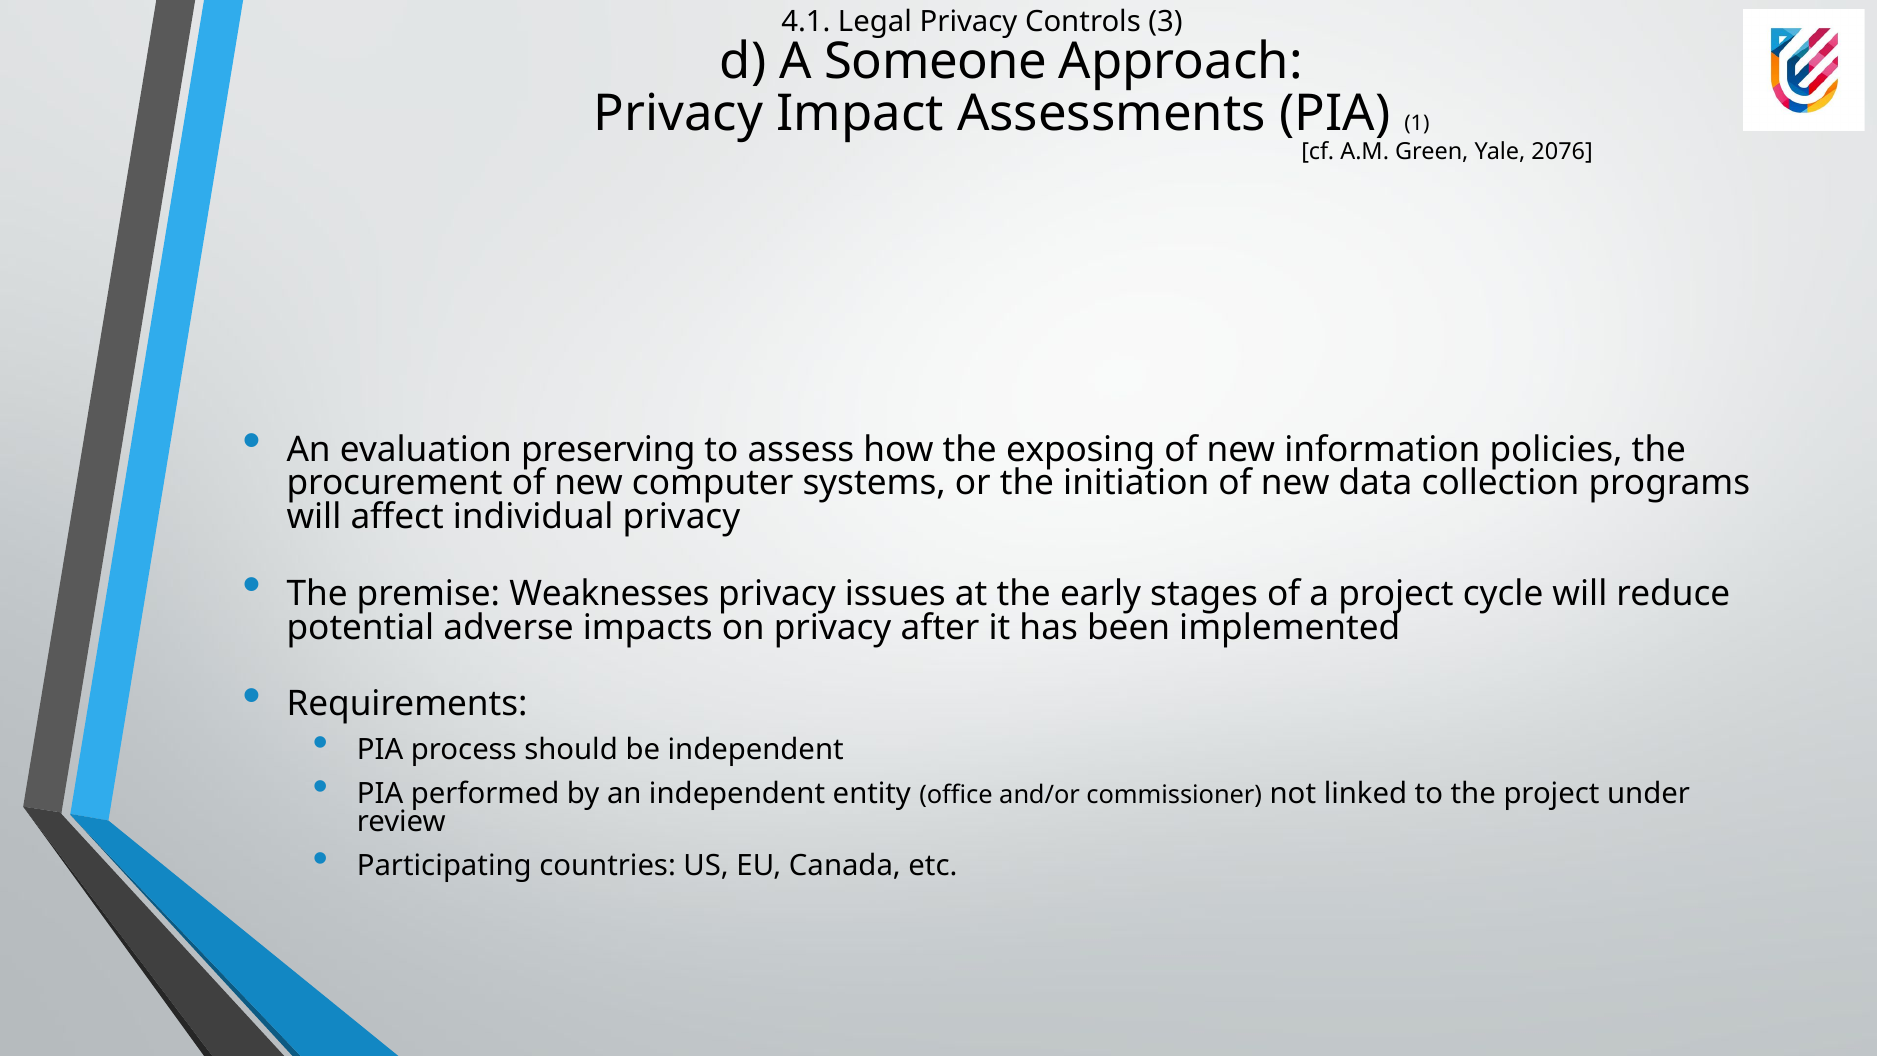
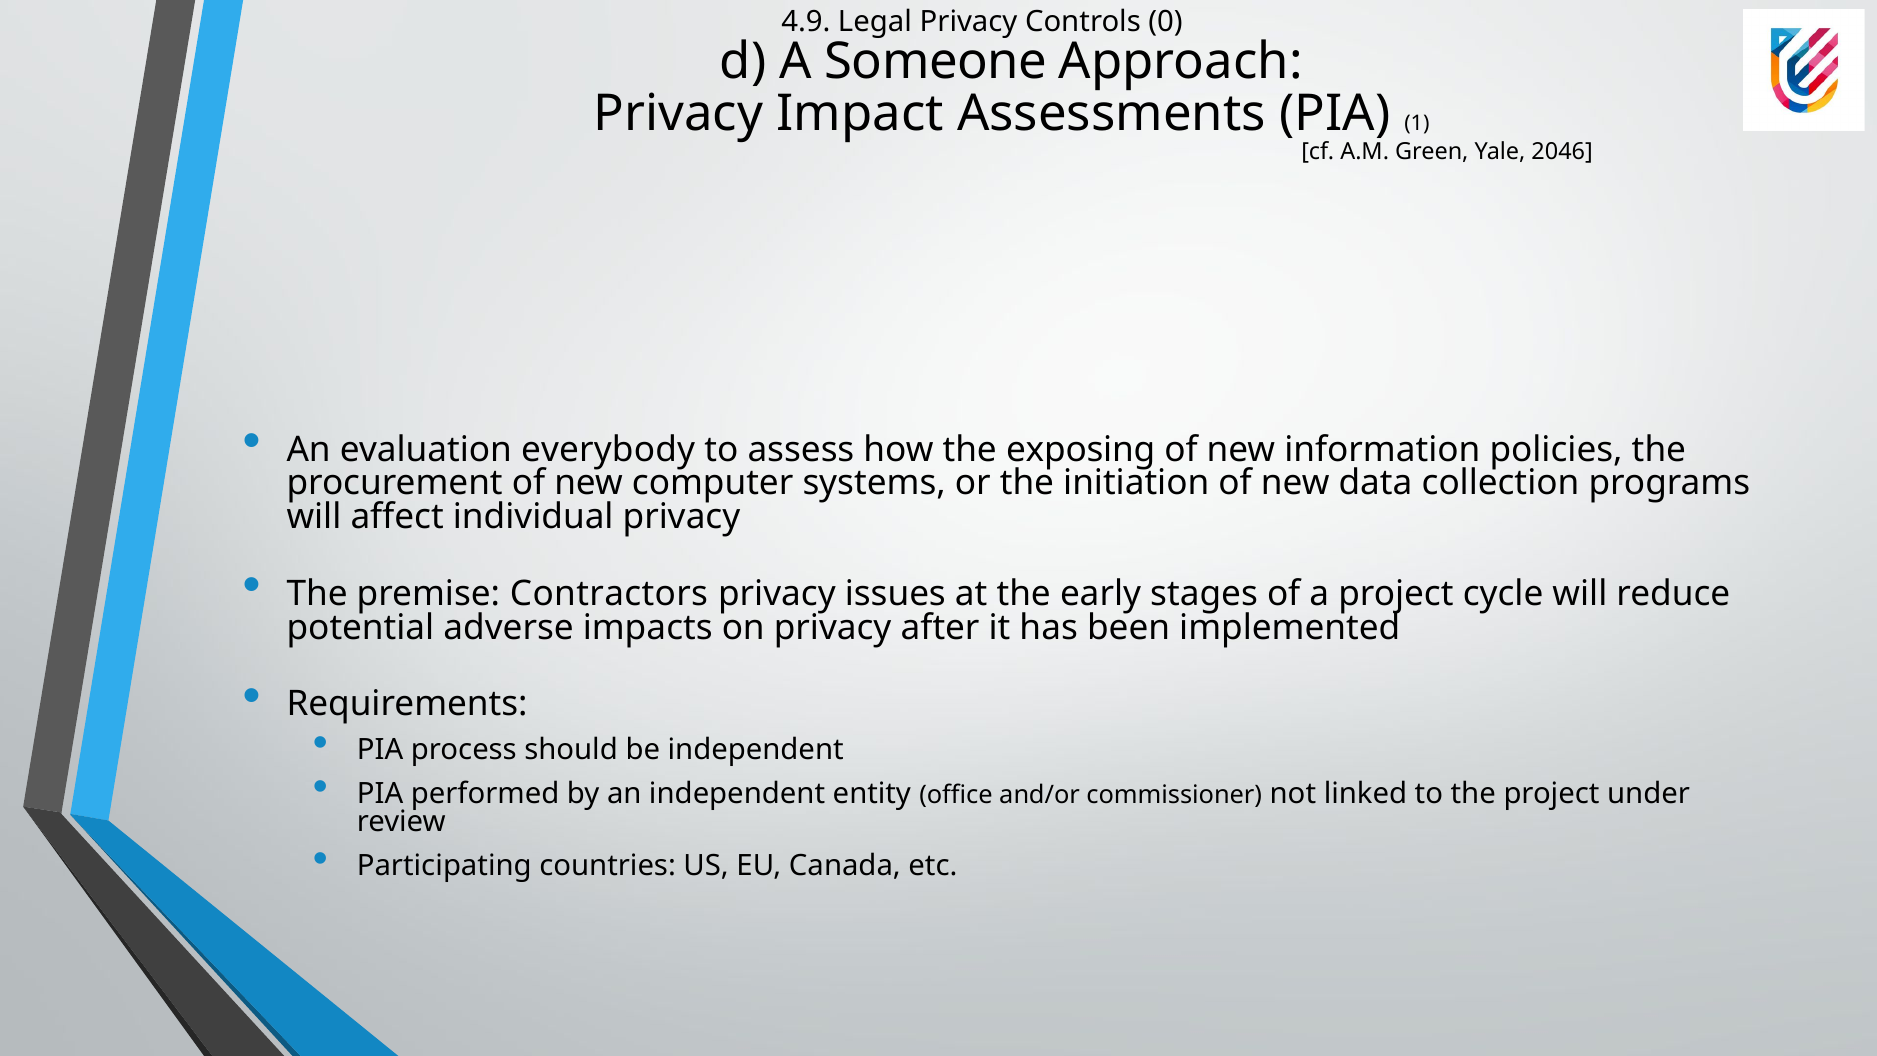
4.1: 4.1 -> 4.9
3: 3 -> 0
2076: 2076 -> 2046
preserving: preserving -> everybody
Weaknesses: Weaknesses -> Contractors
